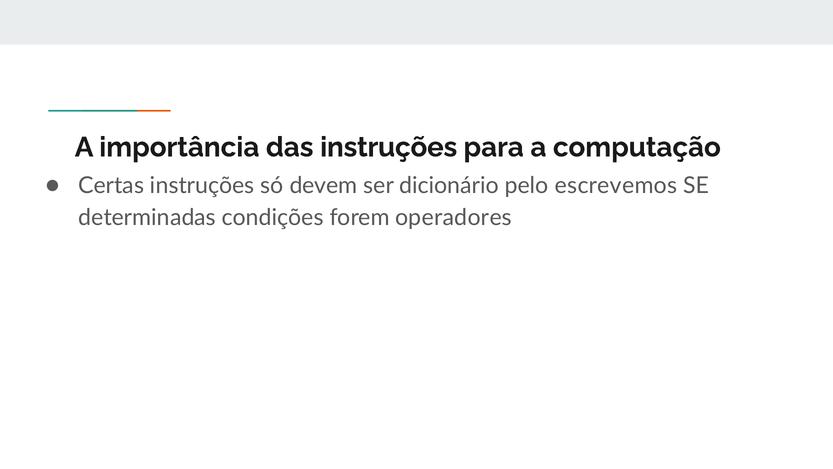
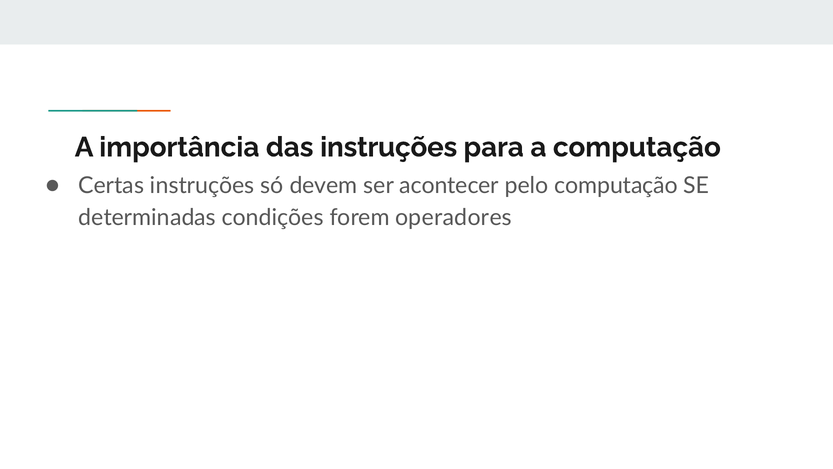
dicionário: dicionário -> acontecer
pelo escrevemos: escrevemos -> computação
